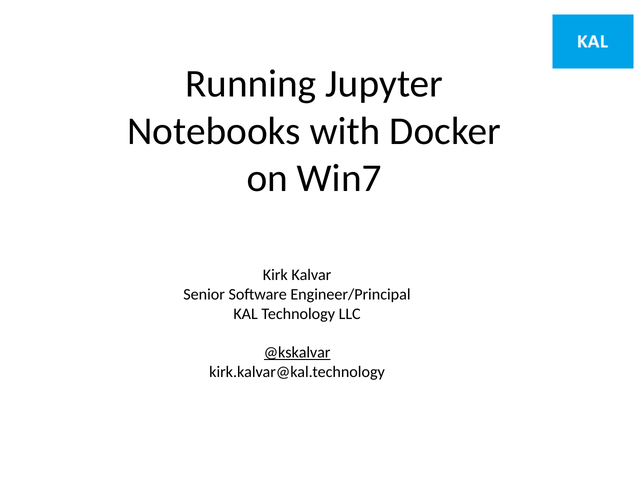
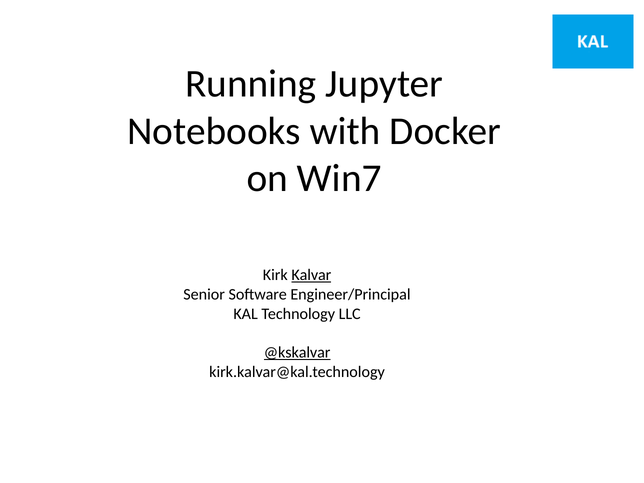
Kalvar underline: none -> present
